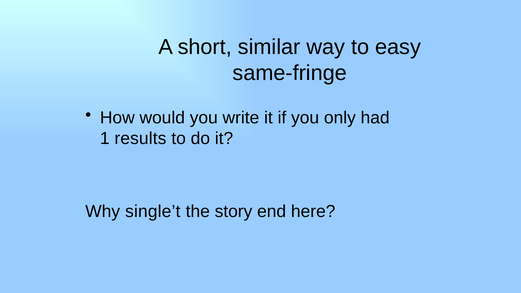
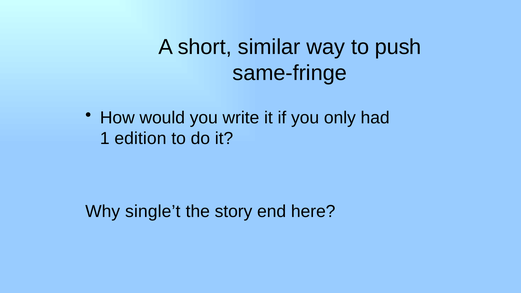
easy: easy -> push
results: results -> edition
